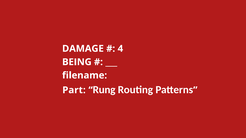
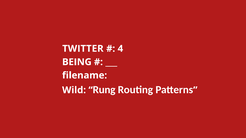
DAMAGE: DAMAGE -> TWITTER
Part: Part -> Wild
